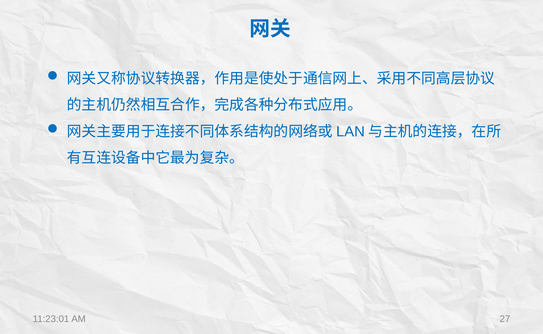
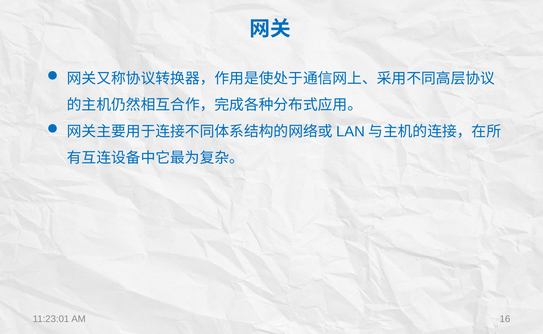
27: 27 -> 16
